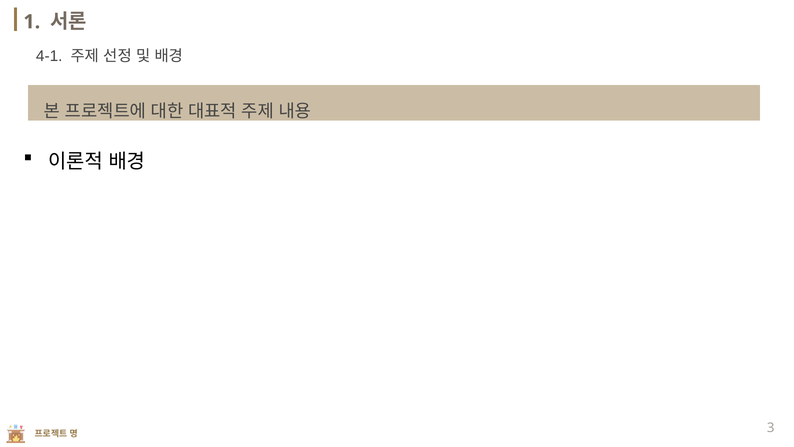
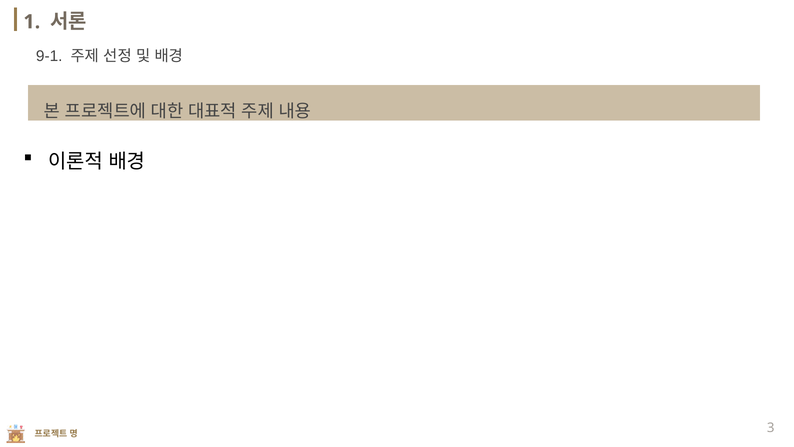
4-1: 4-1 -> 9-1
